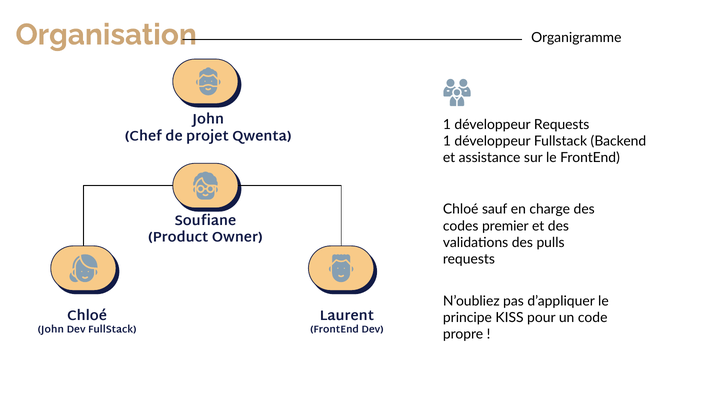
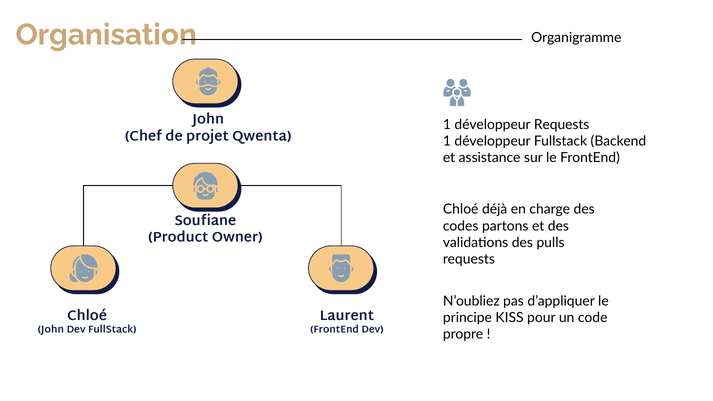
sauf: sauf -> déjà
premier: premier -> partons
